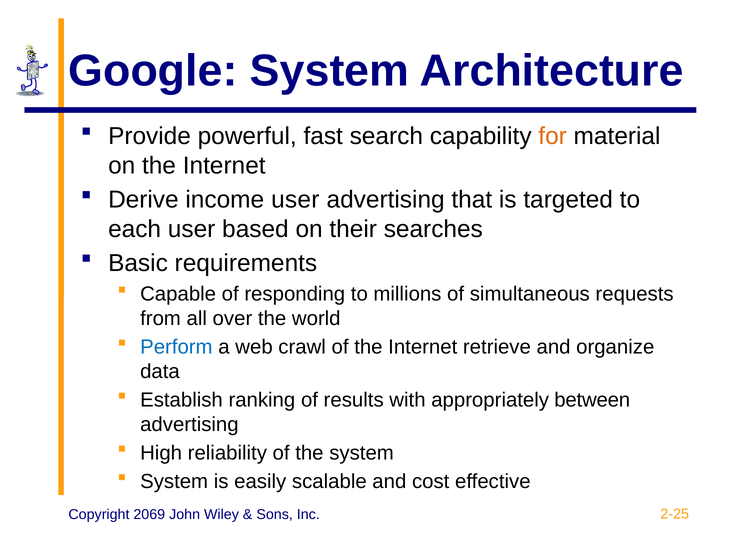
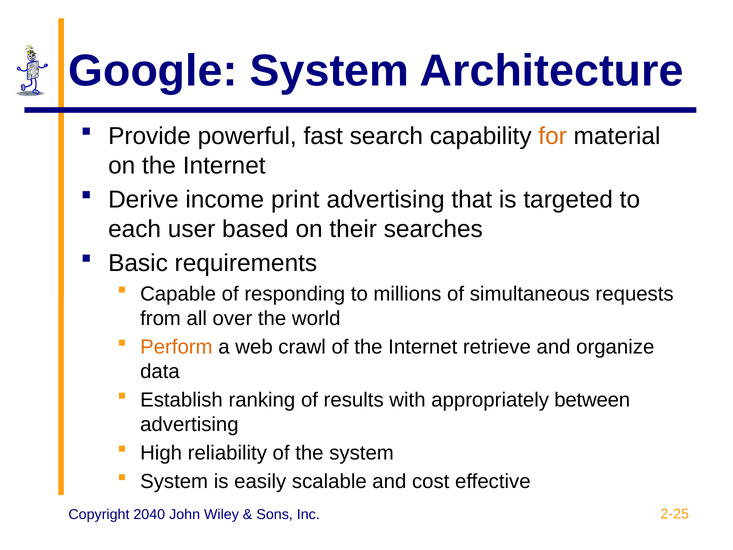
income user: user -> print
Perform colour: blue -> orange
2069: 2069 -> 2040
